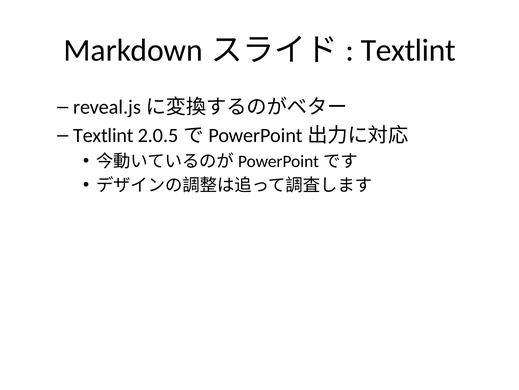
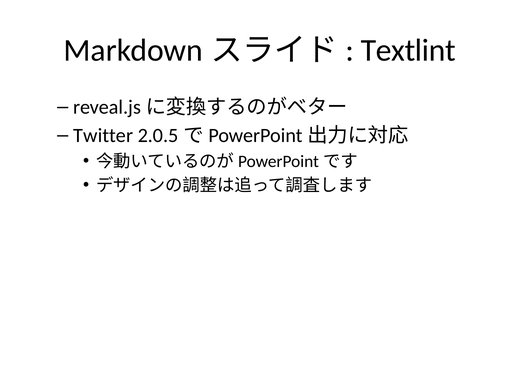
Textlint at (103, 135): Textlint -> Twitter
